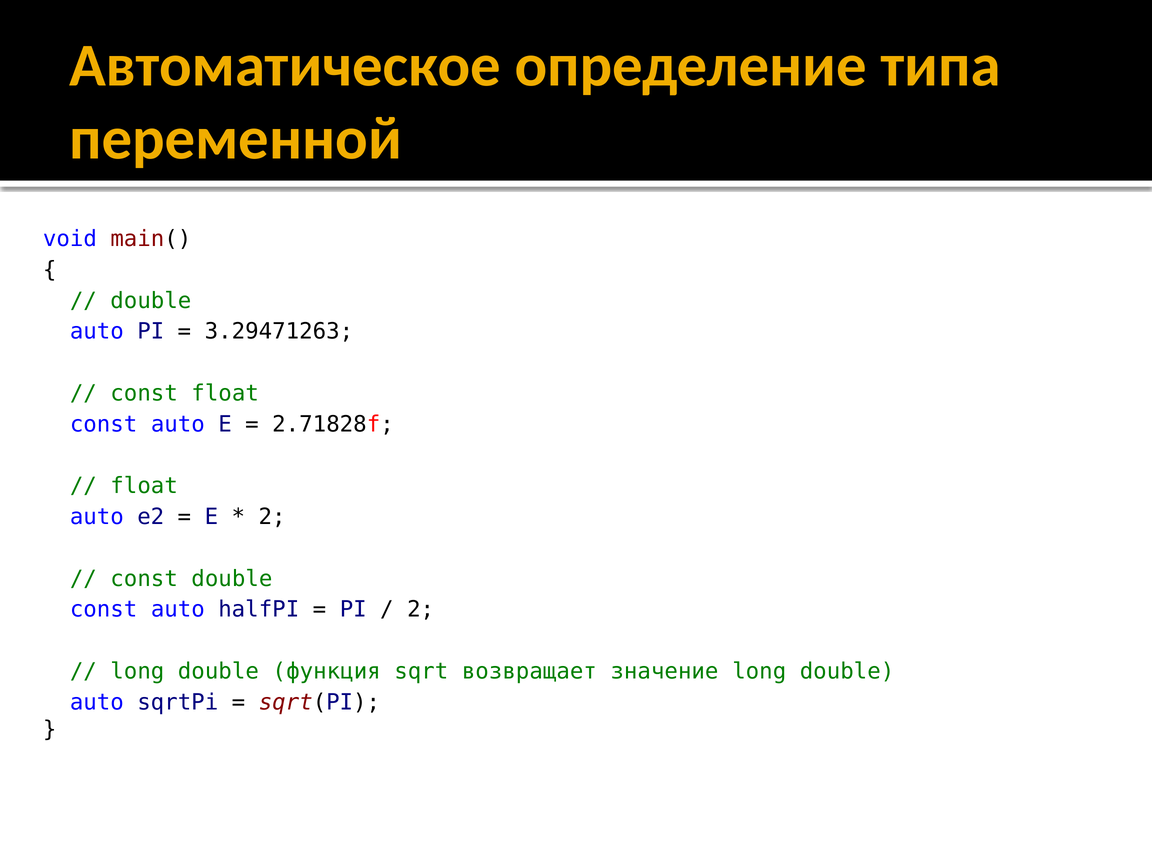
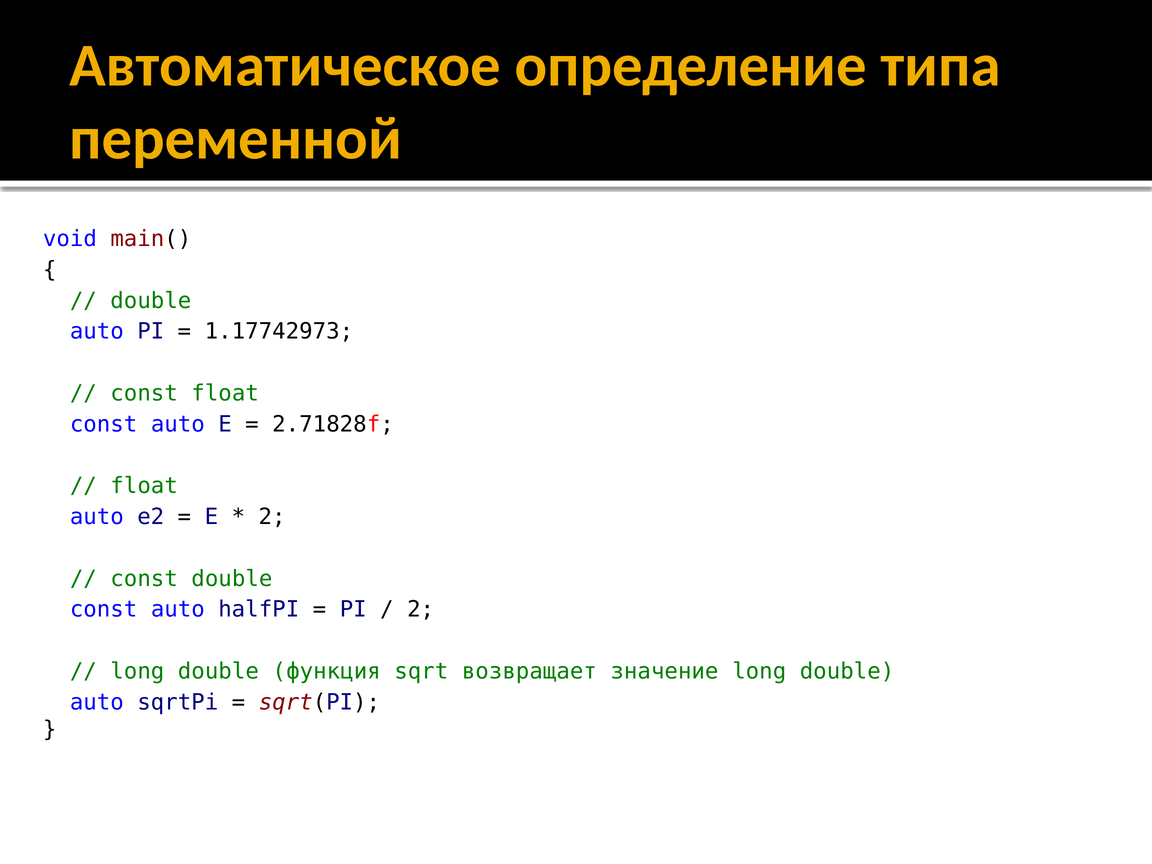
3.29471263: 3.29471263 -> 1.17742973
